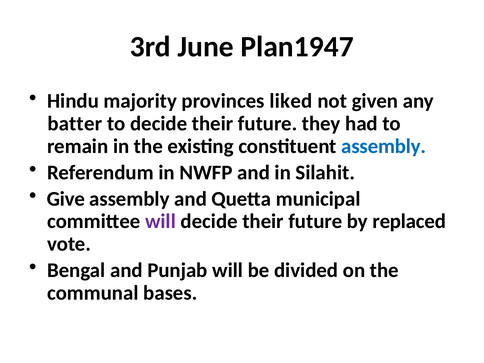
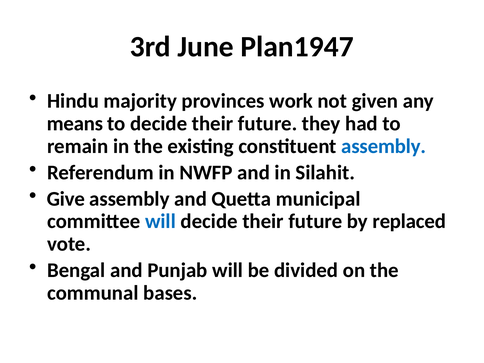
liked: liked -> work
batter: batter -> means
will at (160, 221) colour: purple -> blue
